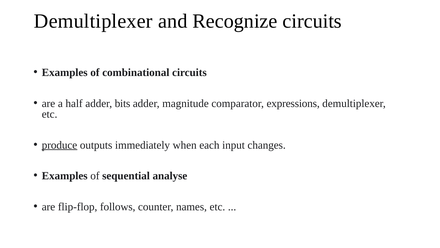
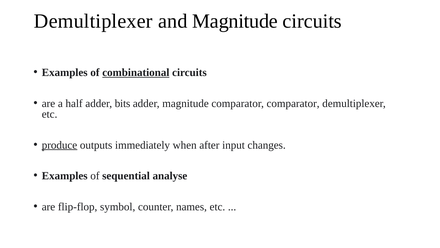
and Recognize: Recognize -> Magnitude
combinational underline: none -> present
comparator expressions: expressions -> comparator
each: each -> after
follows: follows -> symbol
